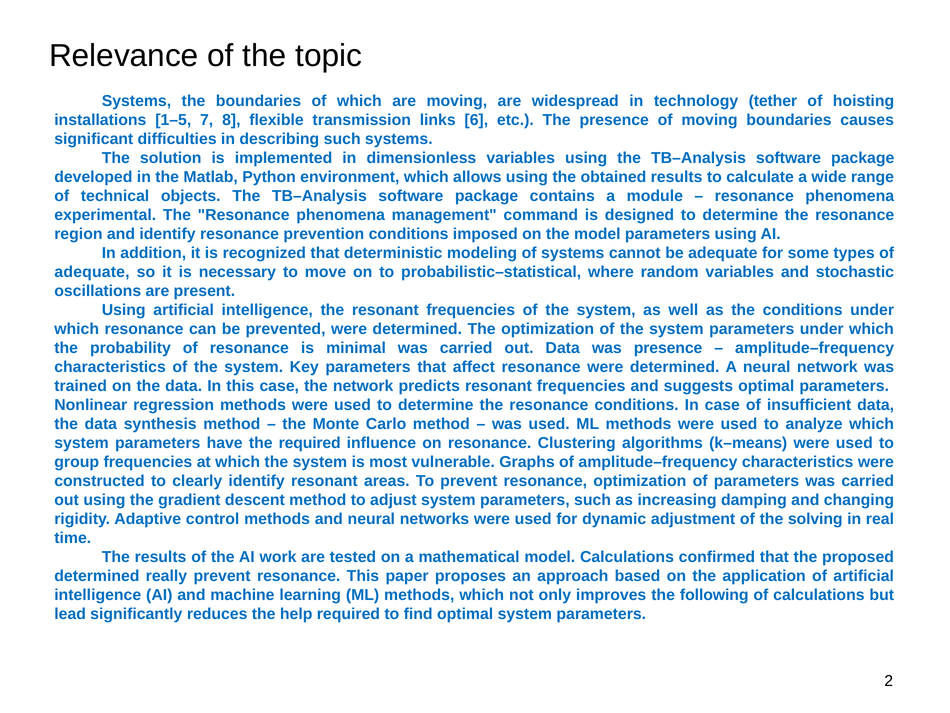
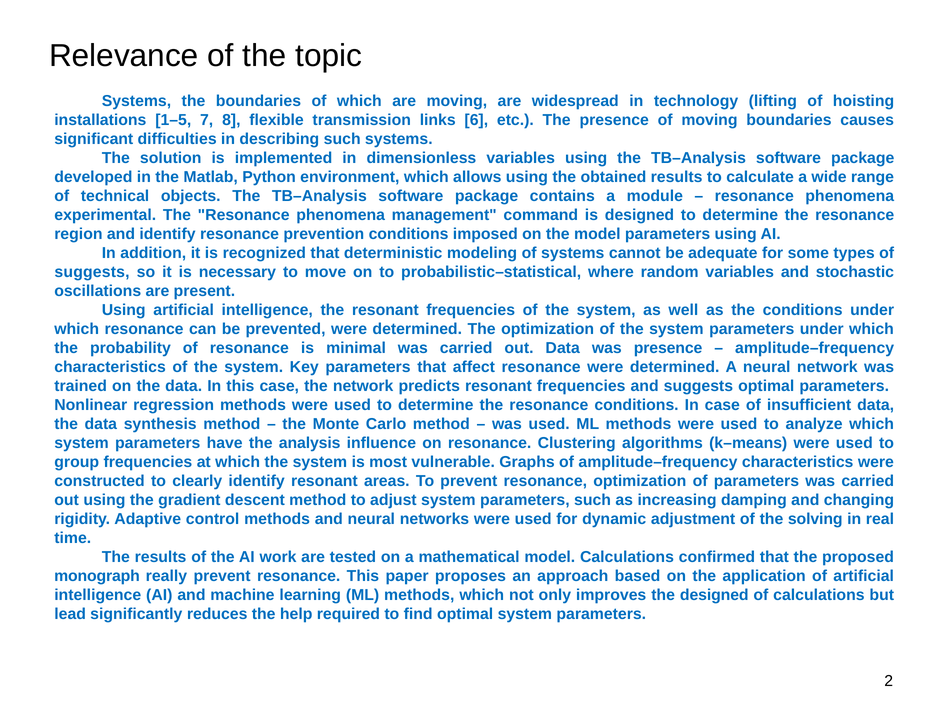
tether: tether -> lifting
adequate at (92, 272): adequate -> suggests
the required: required -> analysis
determined at (97, 576): determined -> monograph
the following: following -> designed
